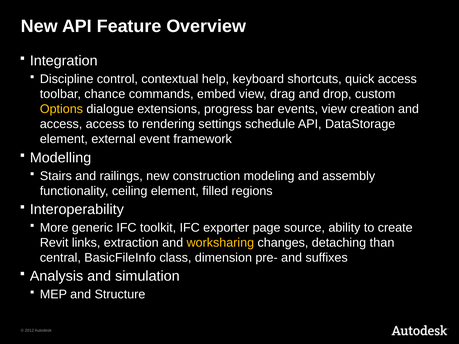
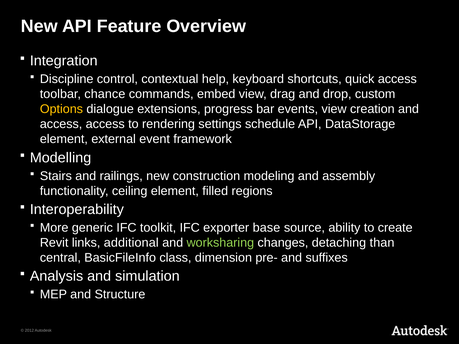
page: page -> base
extraction: extraction -> additional
worksharing colour: yellow -> light green
